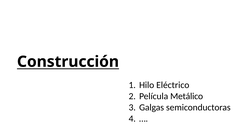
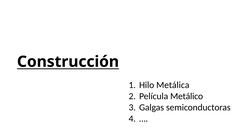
Eléctrico: Eléctrico -> Metálica
